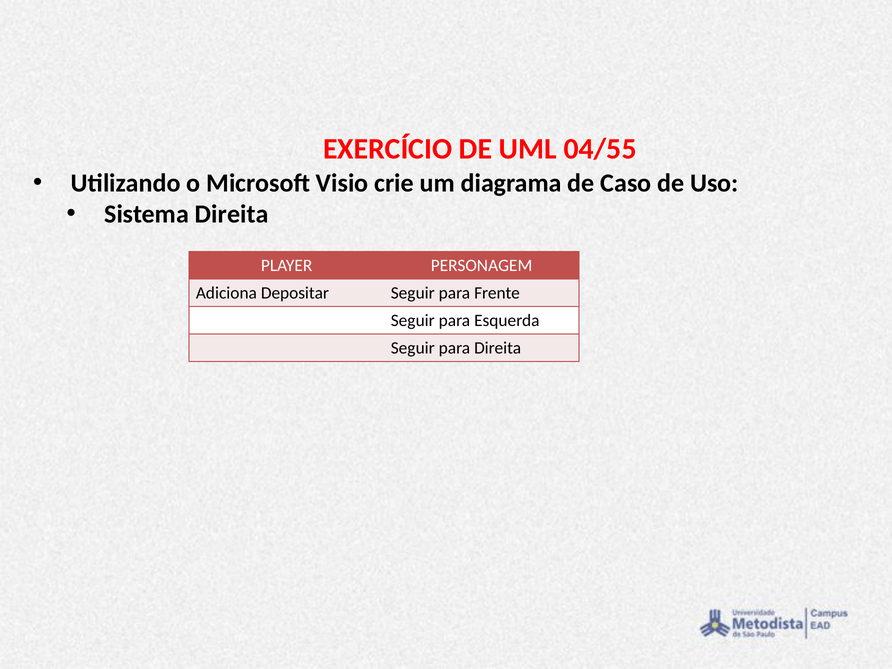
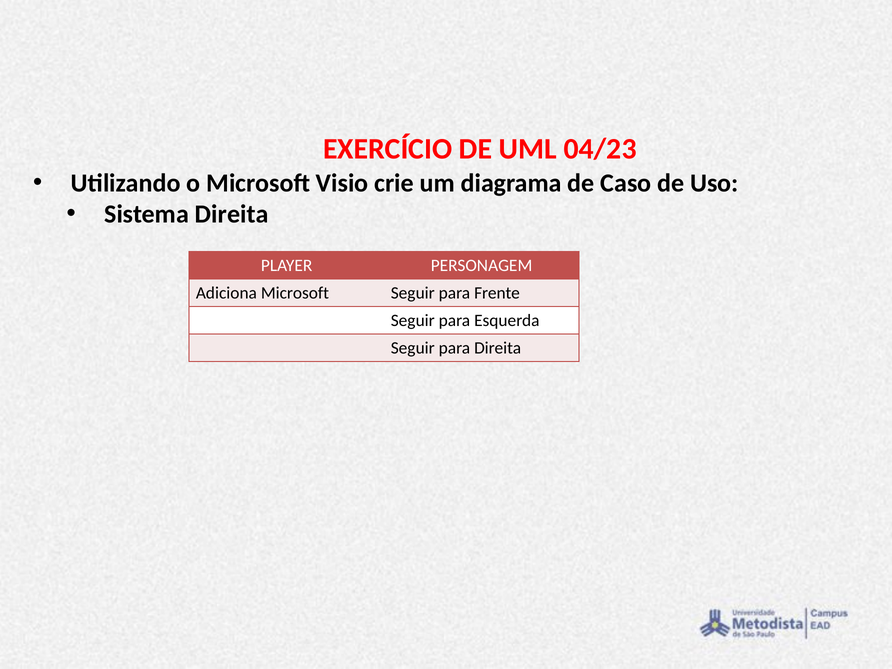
04/55: 04/55 -> 04/23
Adiciona Depositar: Depositar -> Microsoft
